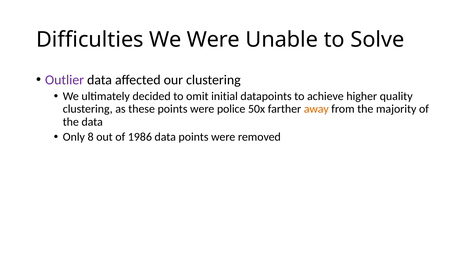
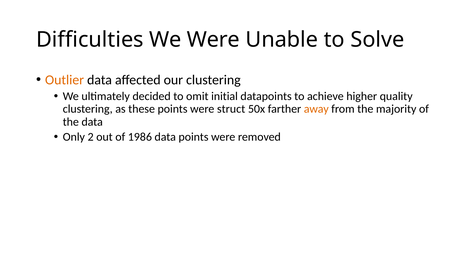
Outlier colour: purple -> orange
police: police -> struct
8: 8 -> 2
